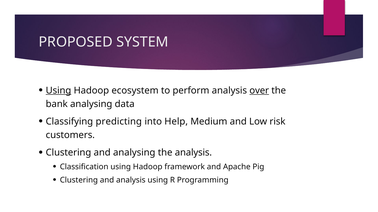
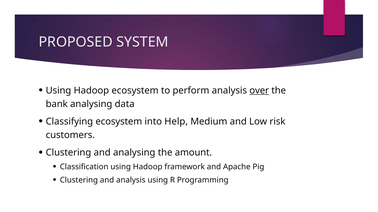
Using at (58, 91) underline: present -> none
Classifying predicting: predicting -> ecosystem
the analysis: analysis -> amount
